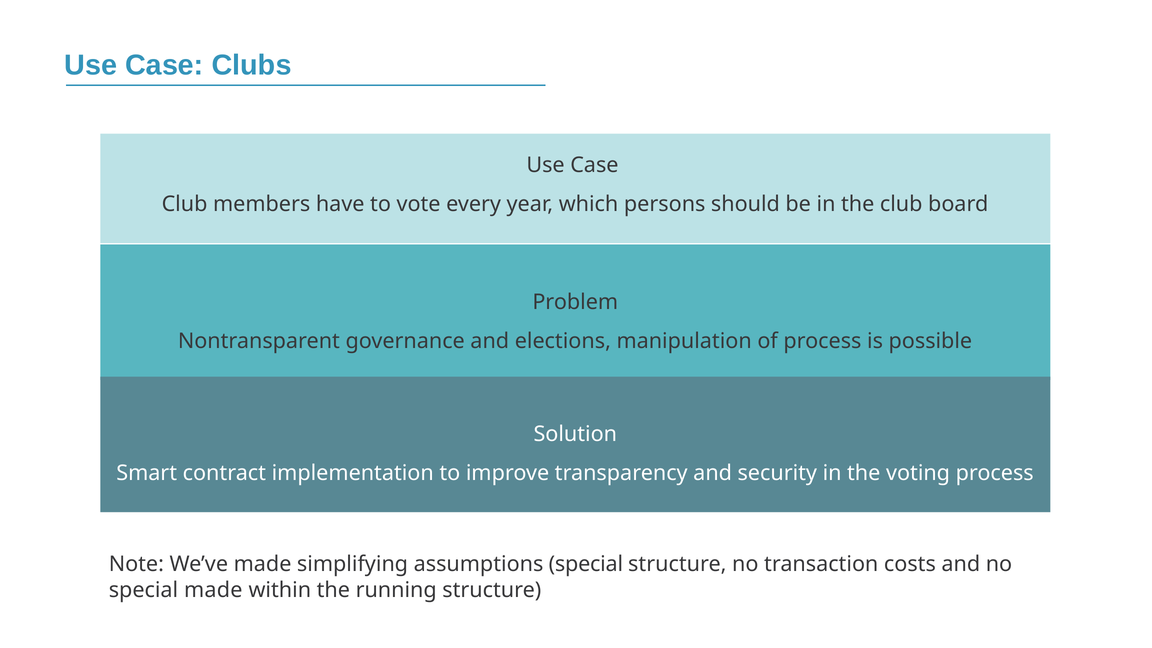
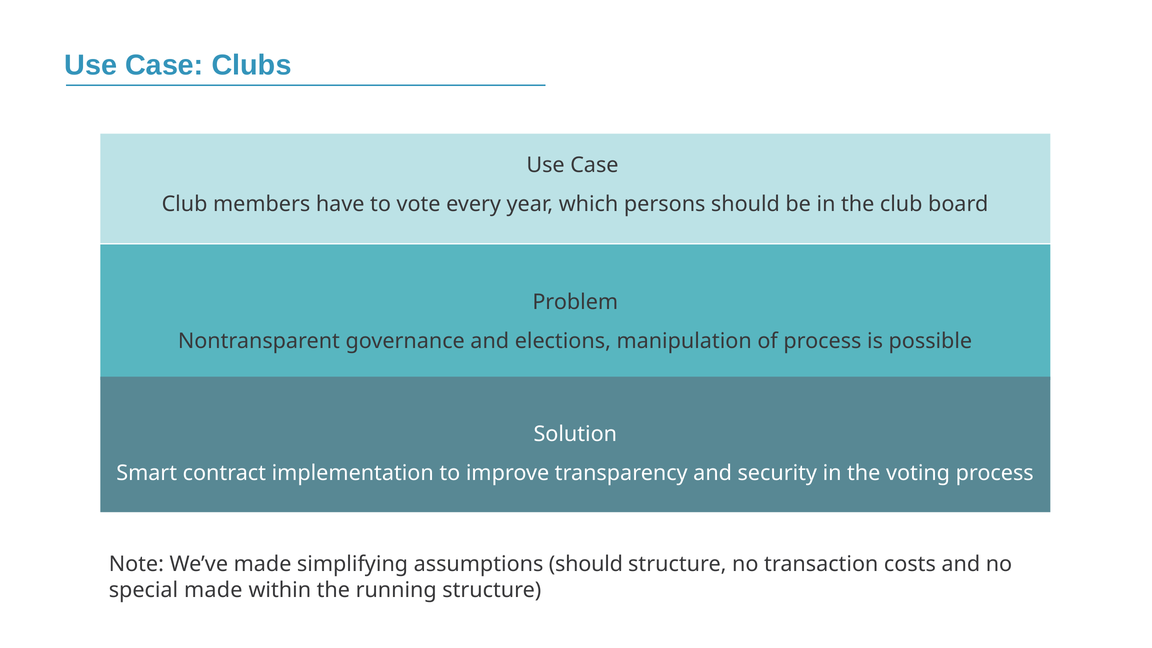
assumptions special: special -> should
